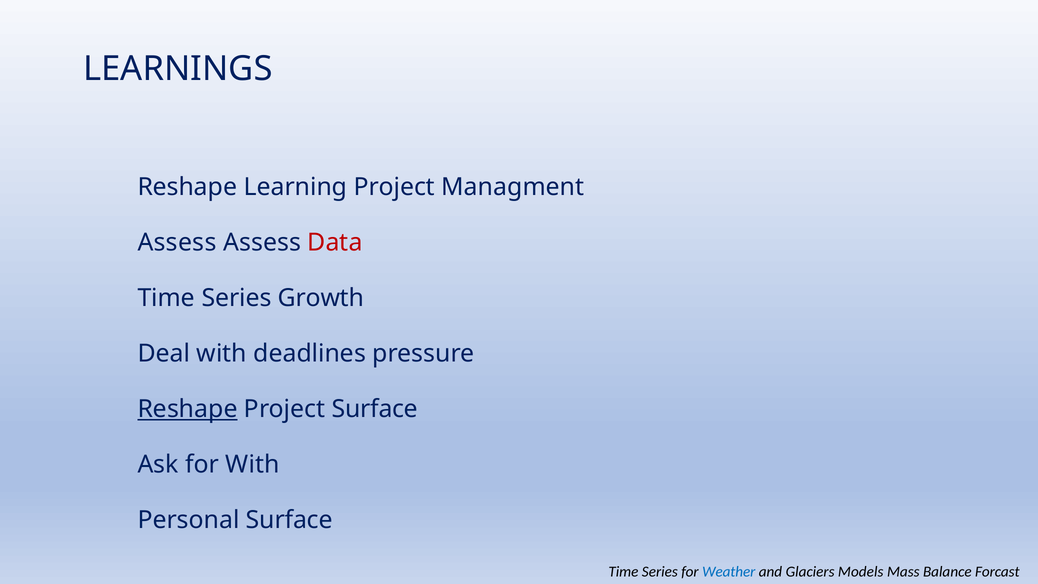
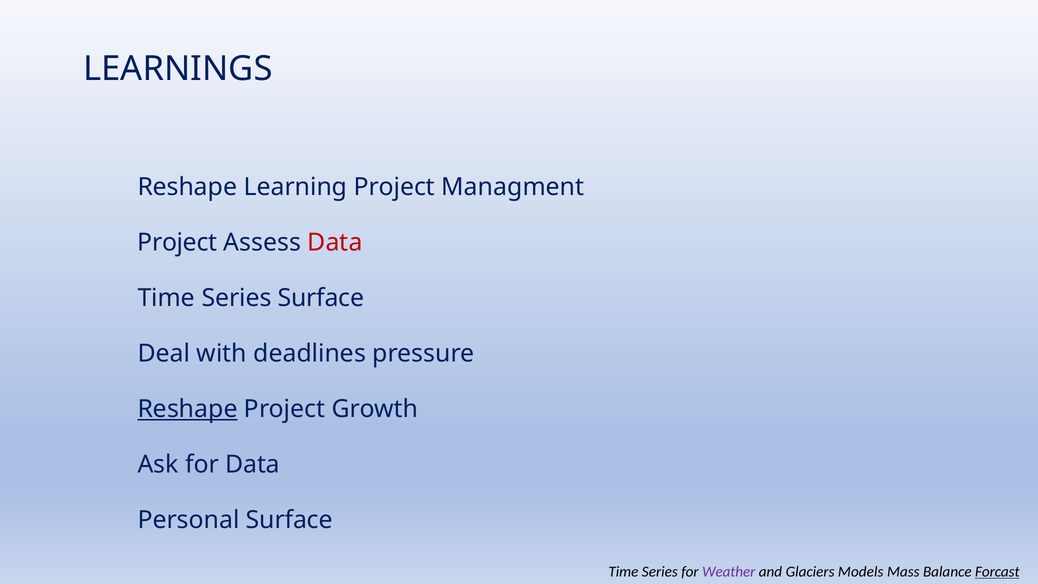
Assess at (177, 242): Assess -> Project
Series Growth: Growth -> Surface
Project Surface: Surface -> Growth
for With: With -> Data
Weather colour: blue -> purple
Forcast underline: none -> present
